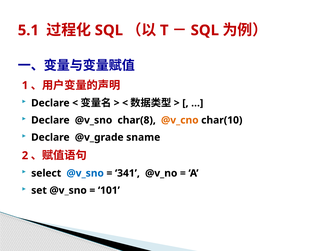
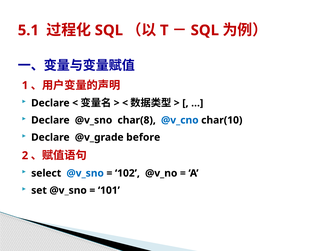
@v_cno colour: orange -> blue
sname: sname -> before
341: 341 -> 102
